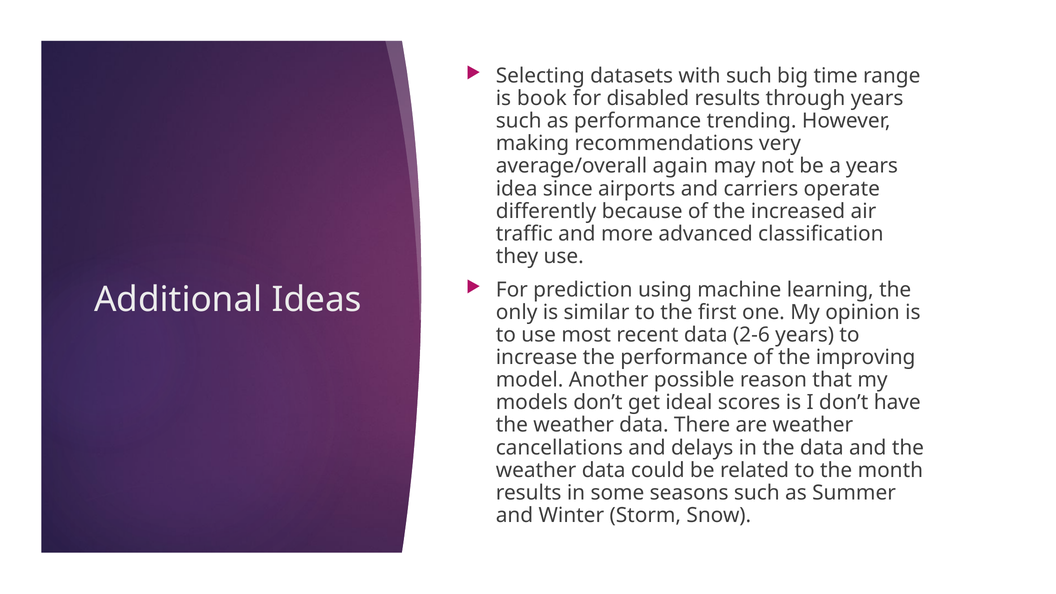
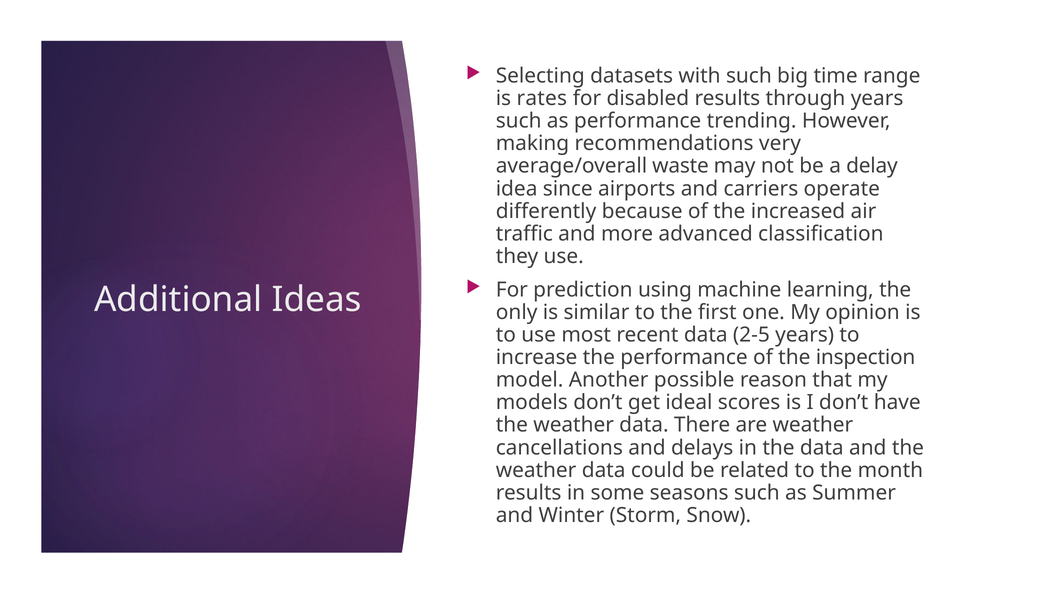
book: book -> rates
again: again -> waste
a years: years -> delay
2-6: 2-6 -> 2-5
improving: improving -> inspection
